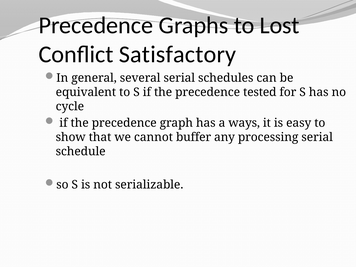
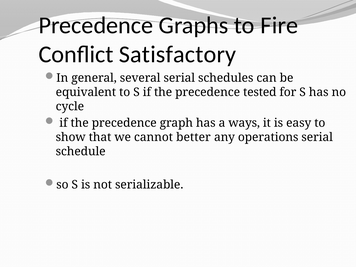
Lost: Lost -> Fire
buffer: buffer -> better
processing: processing -> operations
